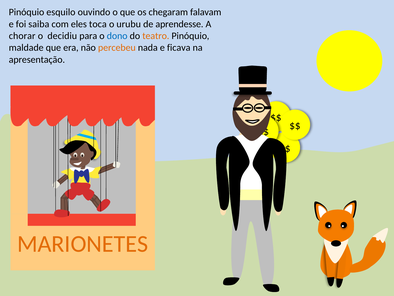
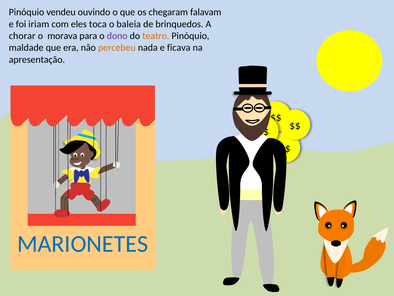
esquilo: esquilo -> vendeu
saiba: saiba -> iriam
urubu: urubu -> baleia
aprendesse: aprendesse -> brinquedos
decidiu: decidiu -> morava
dono colour: blue -> purple
MARIONETES colour: orange -> blue
